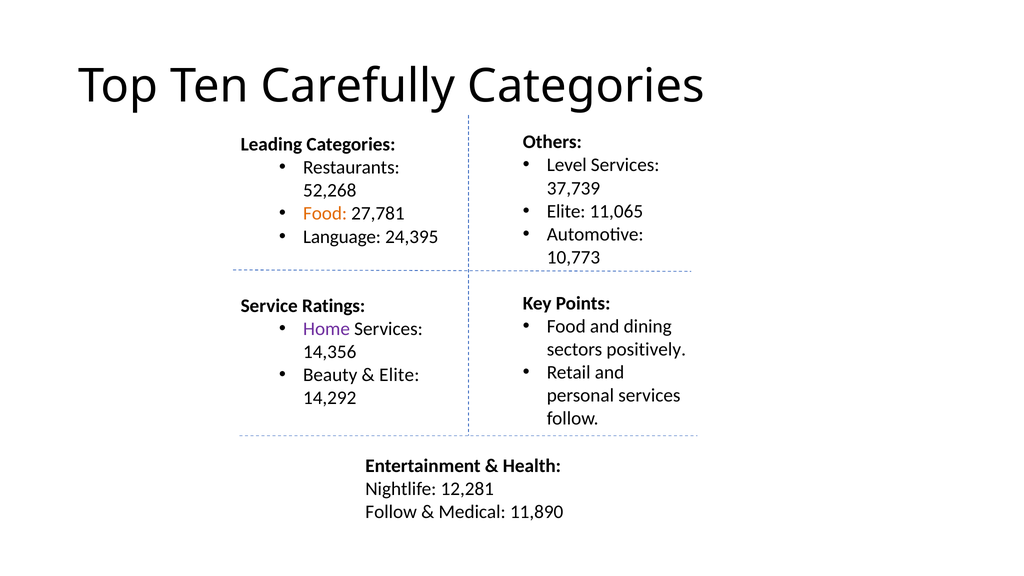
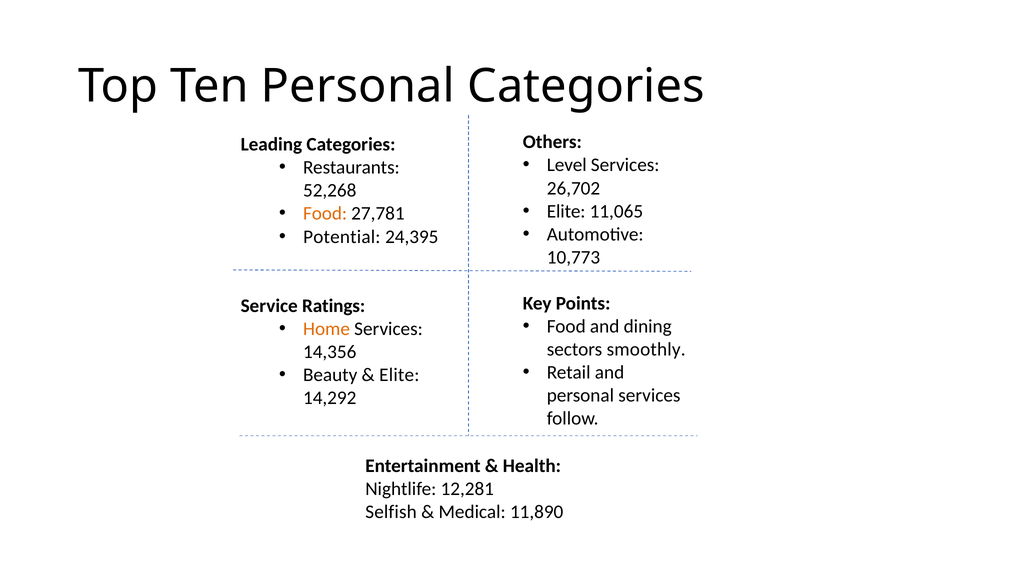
Ten Carefully: Carefully -> Personal
37,739: 37,739 -> 26,702
Language: Language -> Potential
Home colour: purple -> orange
positively: positively -> smoothly
Follow at (391, 512): Follow -> Selfish
